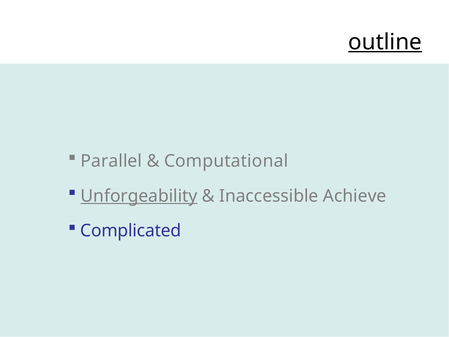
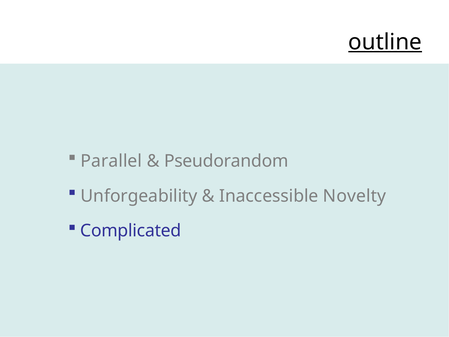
Computational: Computational -> Pseudorandom
Unforgeability underline: present -> none
Achieve: Achieve -> Novelty
